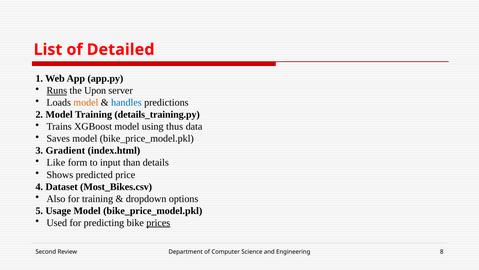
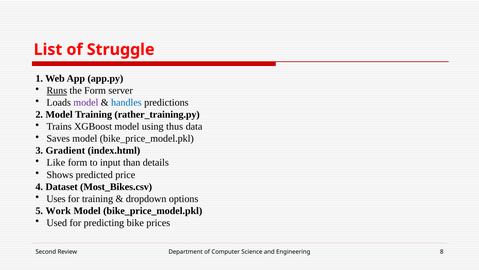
Detailed: Detailed -> Struggle
the Upon: Upon -> Form
model at (86, 102) colour: orange -> purple
details_training.py: details_training.py -> rather_training.py
Also: Also -> Uses
Usage: Usage -> Work
prices underline: present -> none
